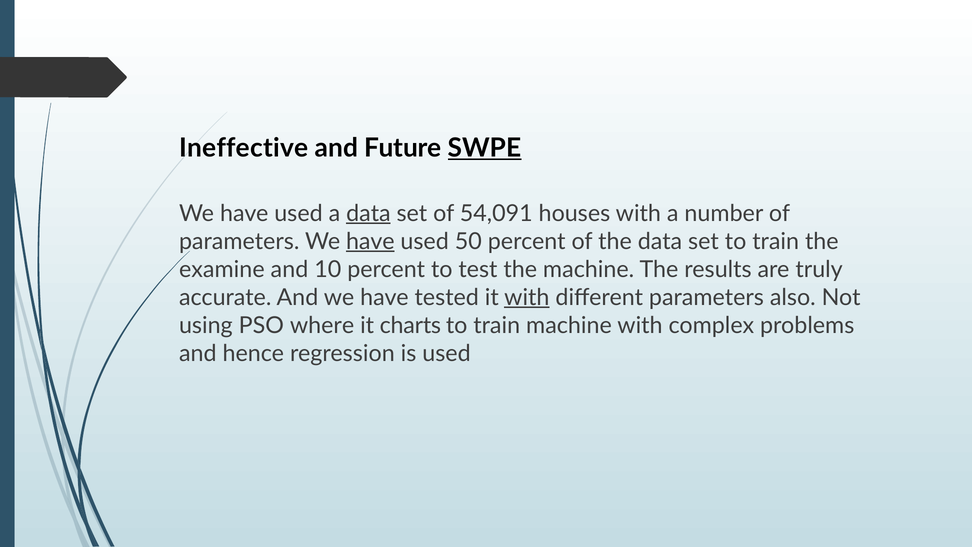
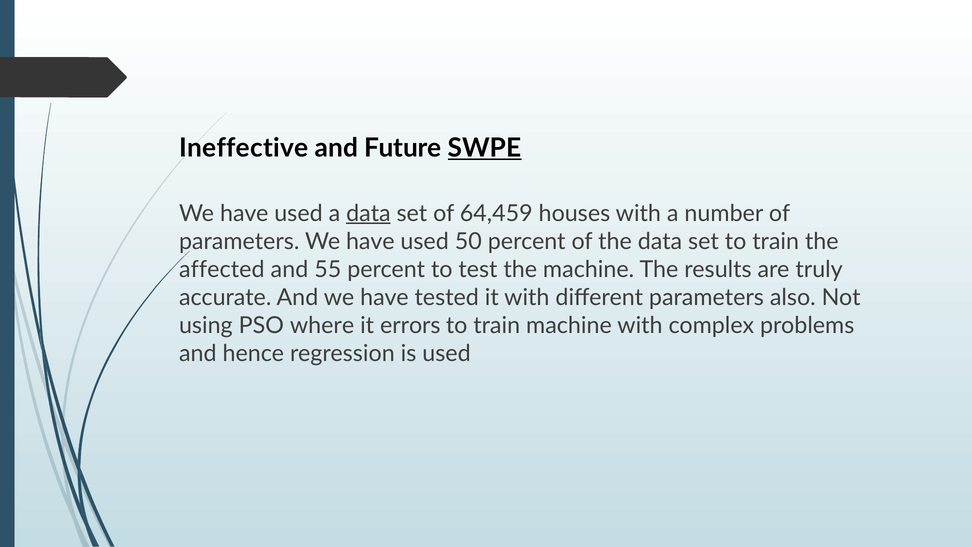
54,091: 54,091 -> 64,459
have at (370, 241) underline: present -> none
examine: examine -> affected
10: 10 -> 55
with at (527, 297) underline: present -> none
charts: charts -> errors
